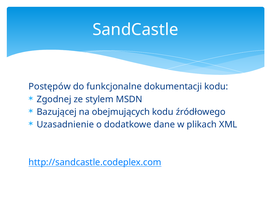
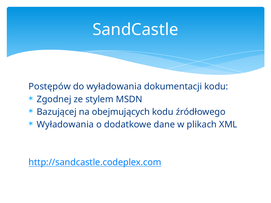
do funkcjonalne: funkcjonalne -> wyładowania
Uzasadnienie at (65, 125): Uzasadnienie -> Wyładowania
